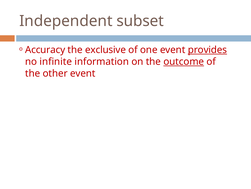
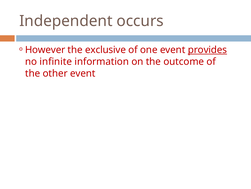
subset: subset -> occurs
Accuracy: Accuracy -> However
outcome underline: present -> none
